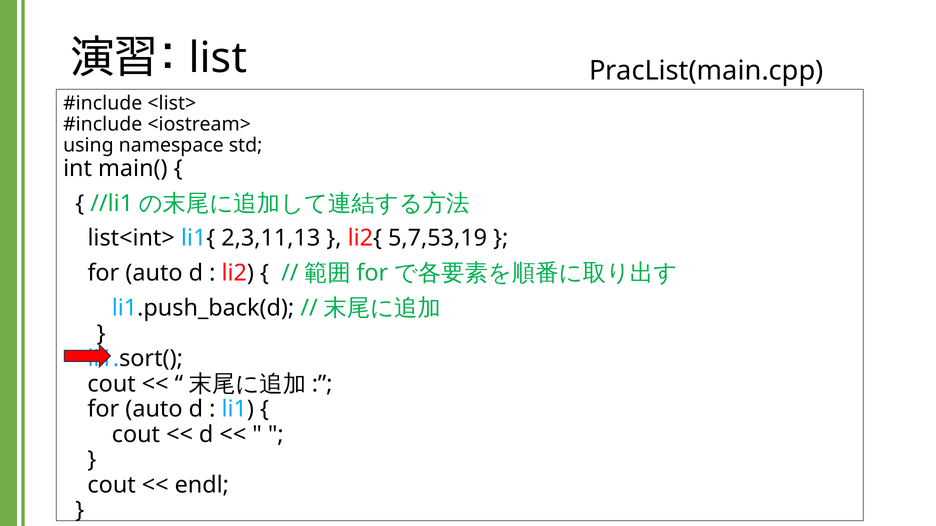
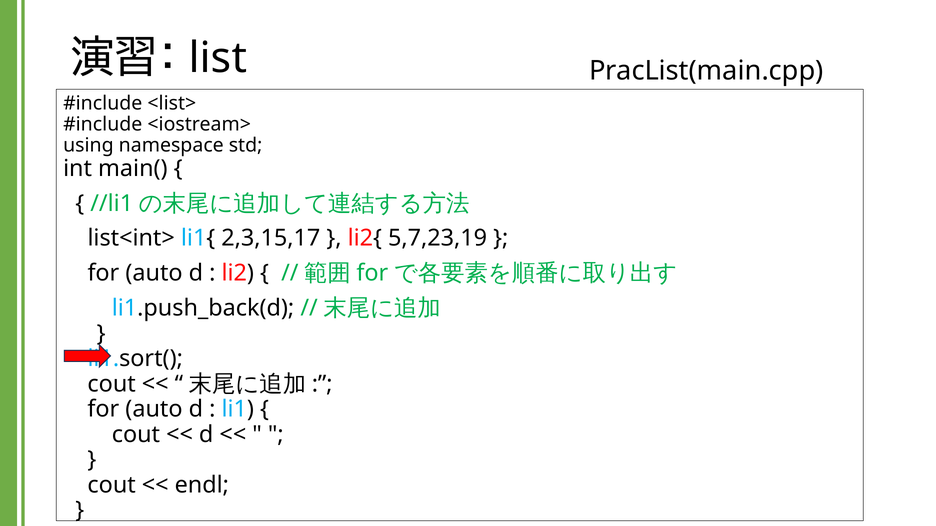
2,3,11,13: 2,3,11,13 -> 2,3,15,17
5,7,53,19: 5,7,53,19 -> 5,7,23,19
